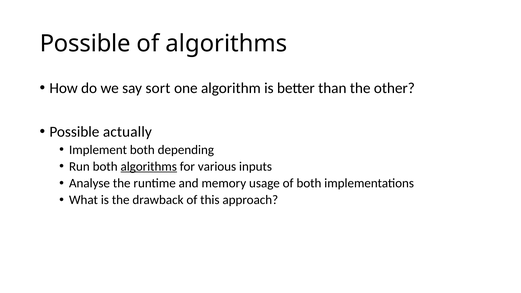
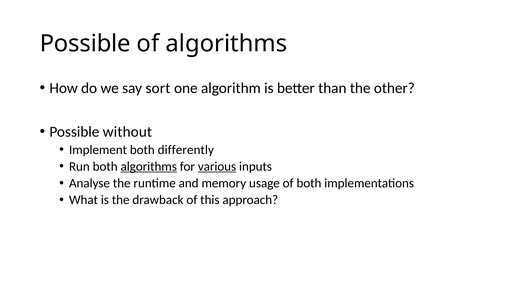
actually: actually -> without
depending: depending -> differently
various underline: none -> present
